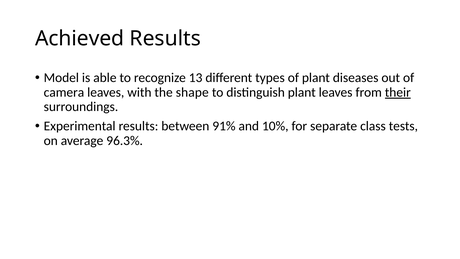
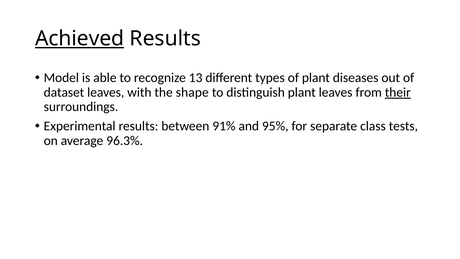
Achieved underline: none -> present
camera: camera -> dataset
10%: 10% -> 95%
